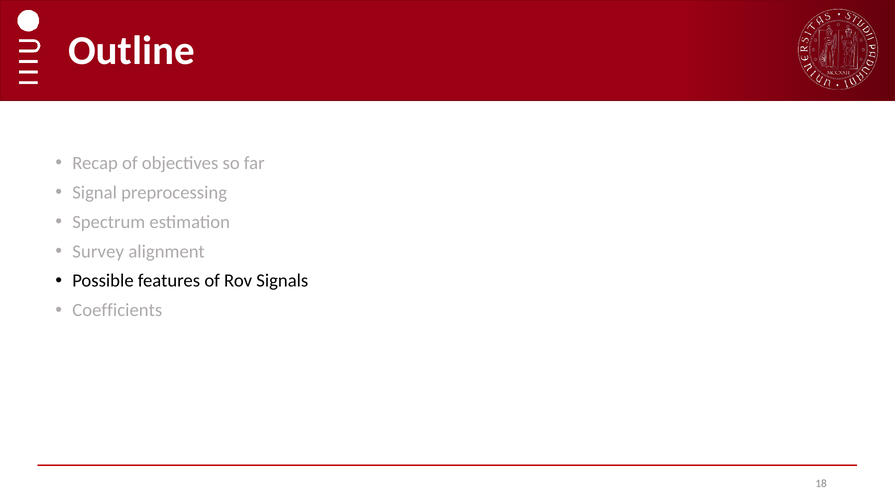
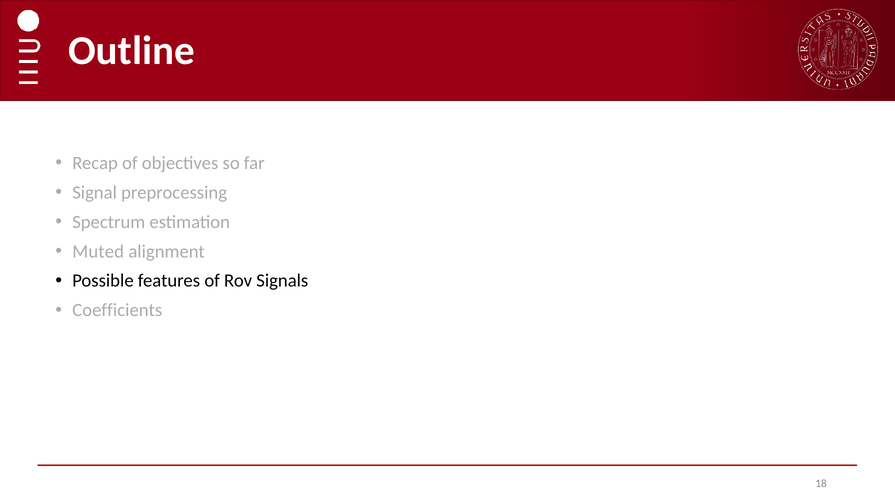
Survey: Survey -> Muted
